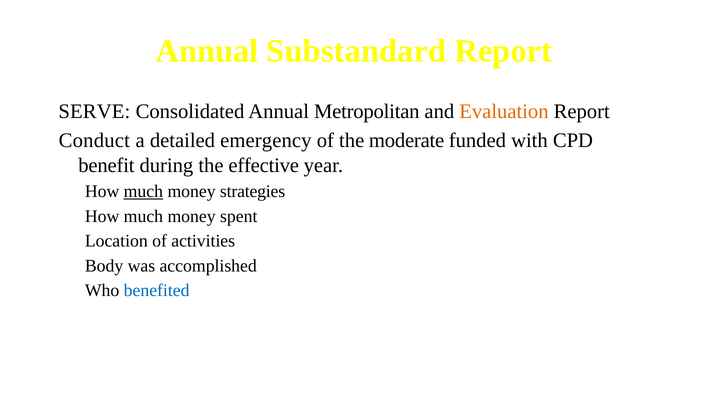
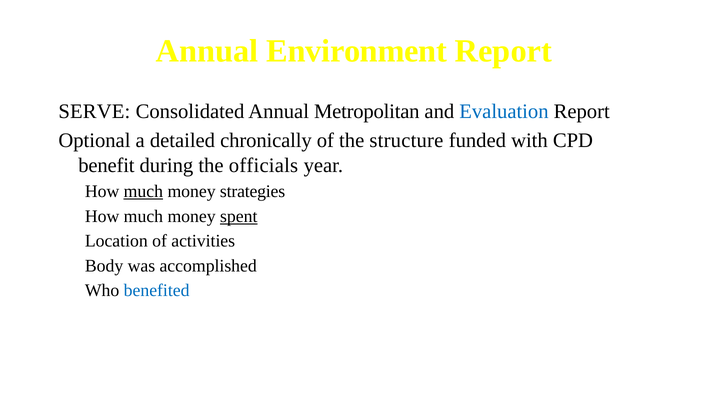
Substandard: Substandard -> Environment
Evaluation colour: orange -> blue
Conduct: Conduct -> Optional
emergency: emergency -> chronically
moderate: moderate -> structure
effective: effective -> officials
spent underline: none -> present
